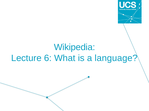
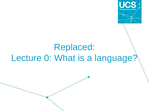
Wikipedia: Wikipedia -> Replaced
6: 6 -> 0
